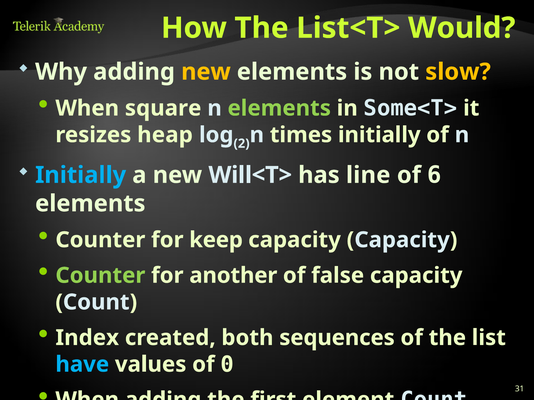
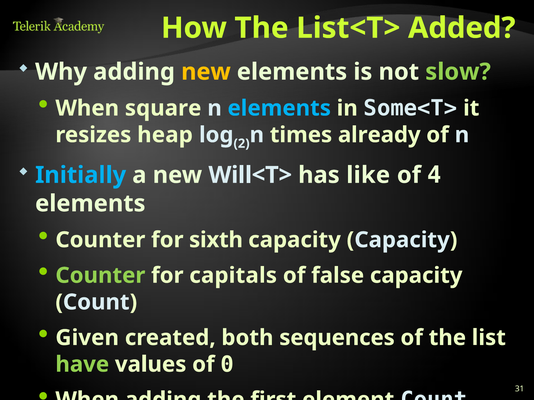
Would: Would -> Added
slow colour: yellow -> light green
elements at (279, 108) colour: light green -> light blue
times initially: initially -> already
line: line -> like
of 6: 6 -> 4
keep: keep -> sixth
another: another -> capitals
Index: Index -> Given
have colour: light blue -> light green
